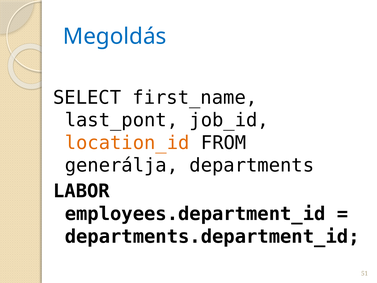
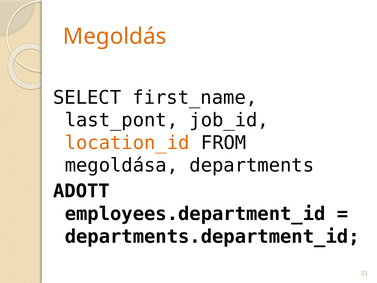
Megoldás colour: blue -> orange
generálja: generálja -> megoldása
LABOR: LABOR -> ADOTT
